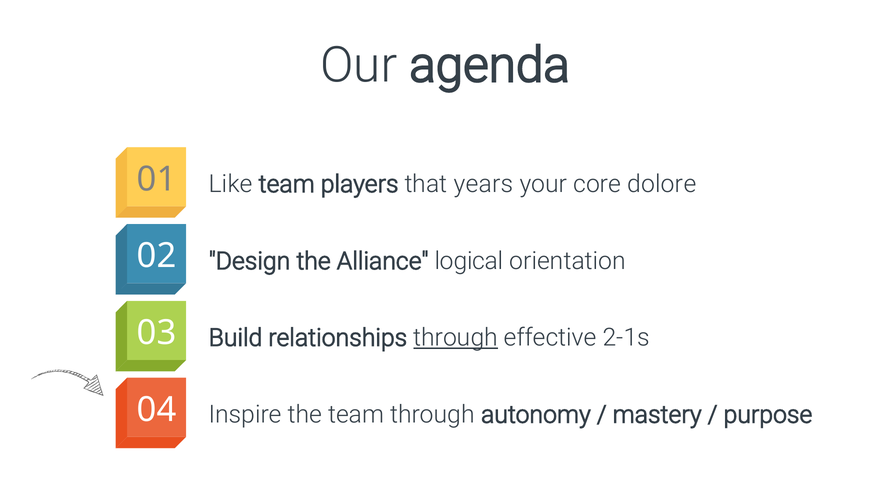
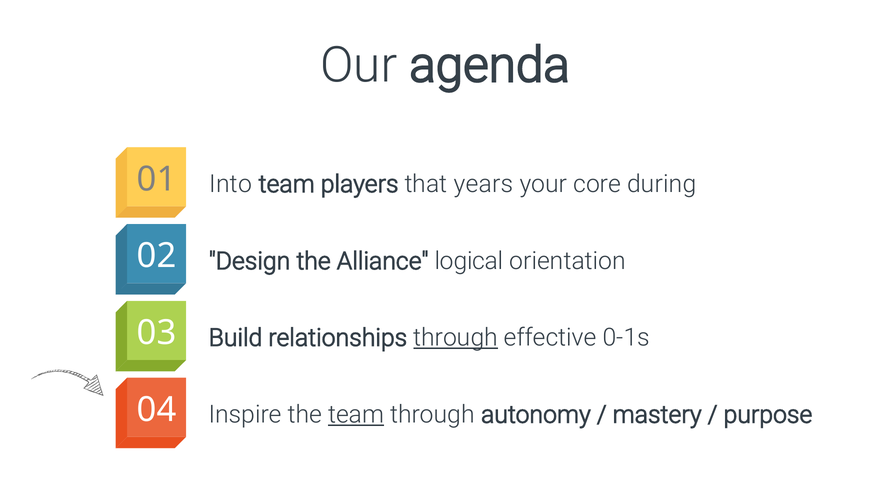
Like: Like -> Into
dolore: dolore -> during
2-1s: 2-1s -> 0-1s
team at (356, 415) underline: none -> present
